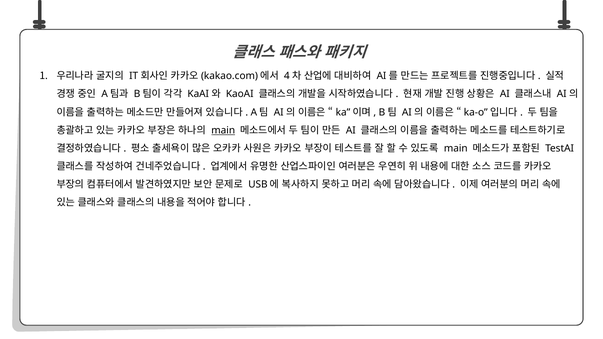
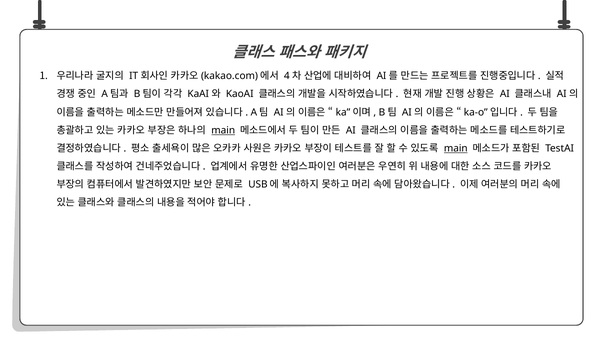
main at (456, 148) underline: none -> present
